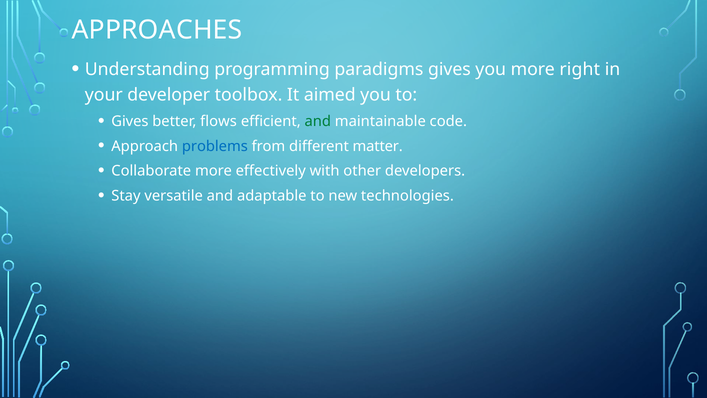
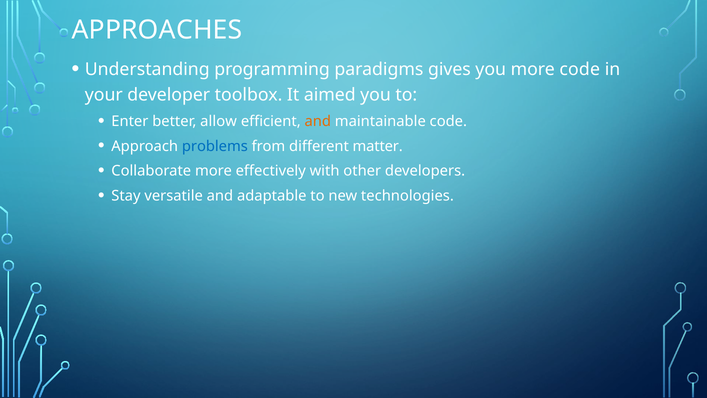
more right: right -> code
Gives at (130, 121): Gives -> Enter
flows: flows -> allow
and at (318, 121) colour: green -> orange
